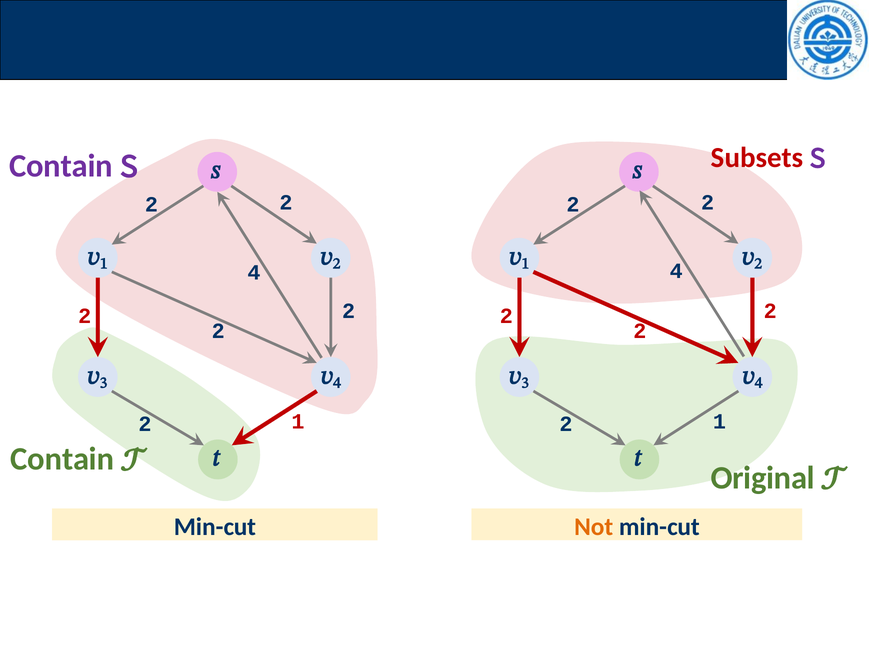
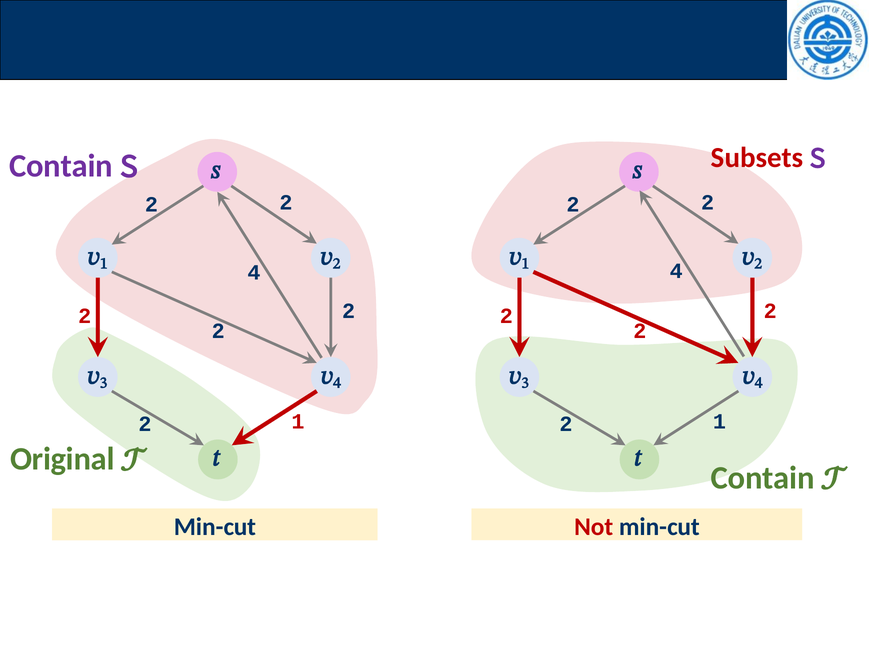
Contain at (62, 459): Contain -> Original
Original at (763, 478): Original -> Contain
Not colour: orange -> red
